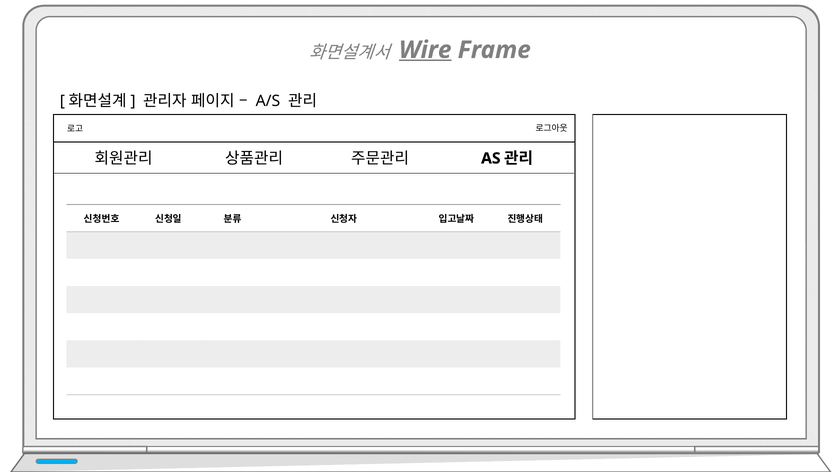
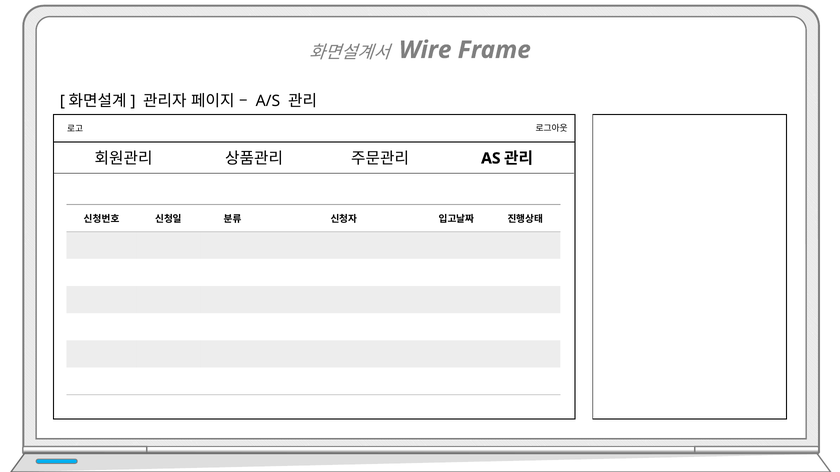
Wire underline: present -> none
